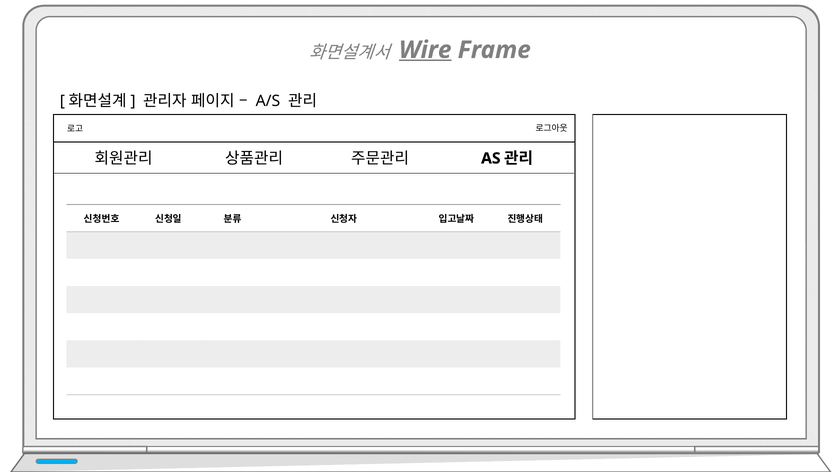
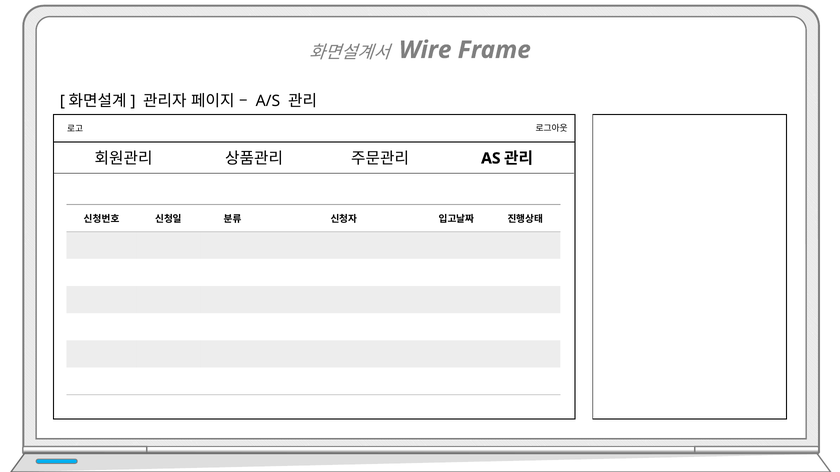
Wire underline: present -> none
